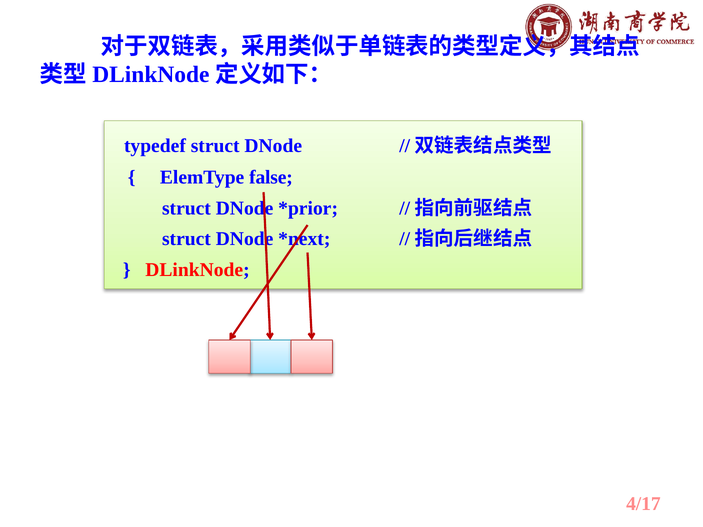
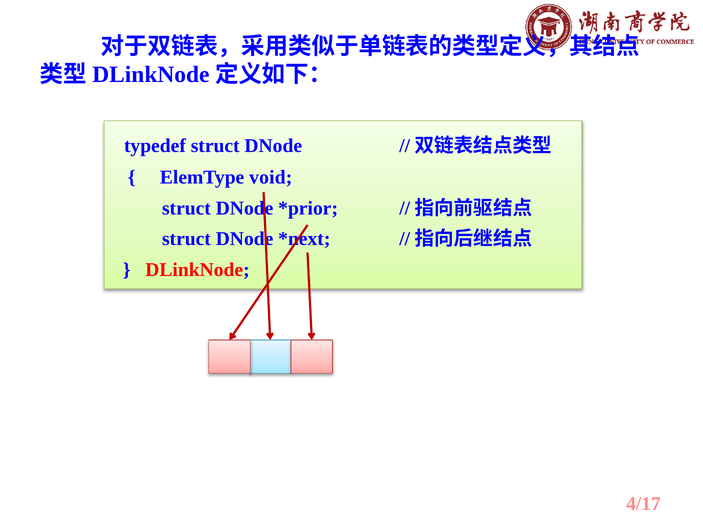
false: false -> void
